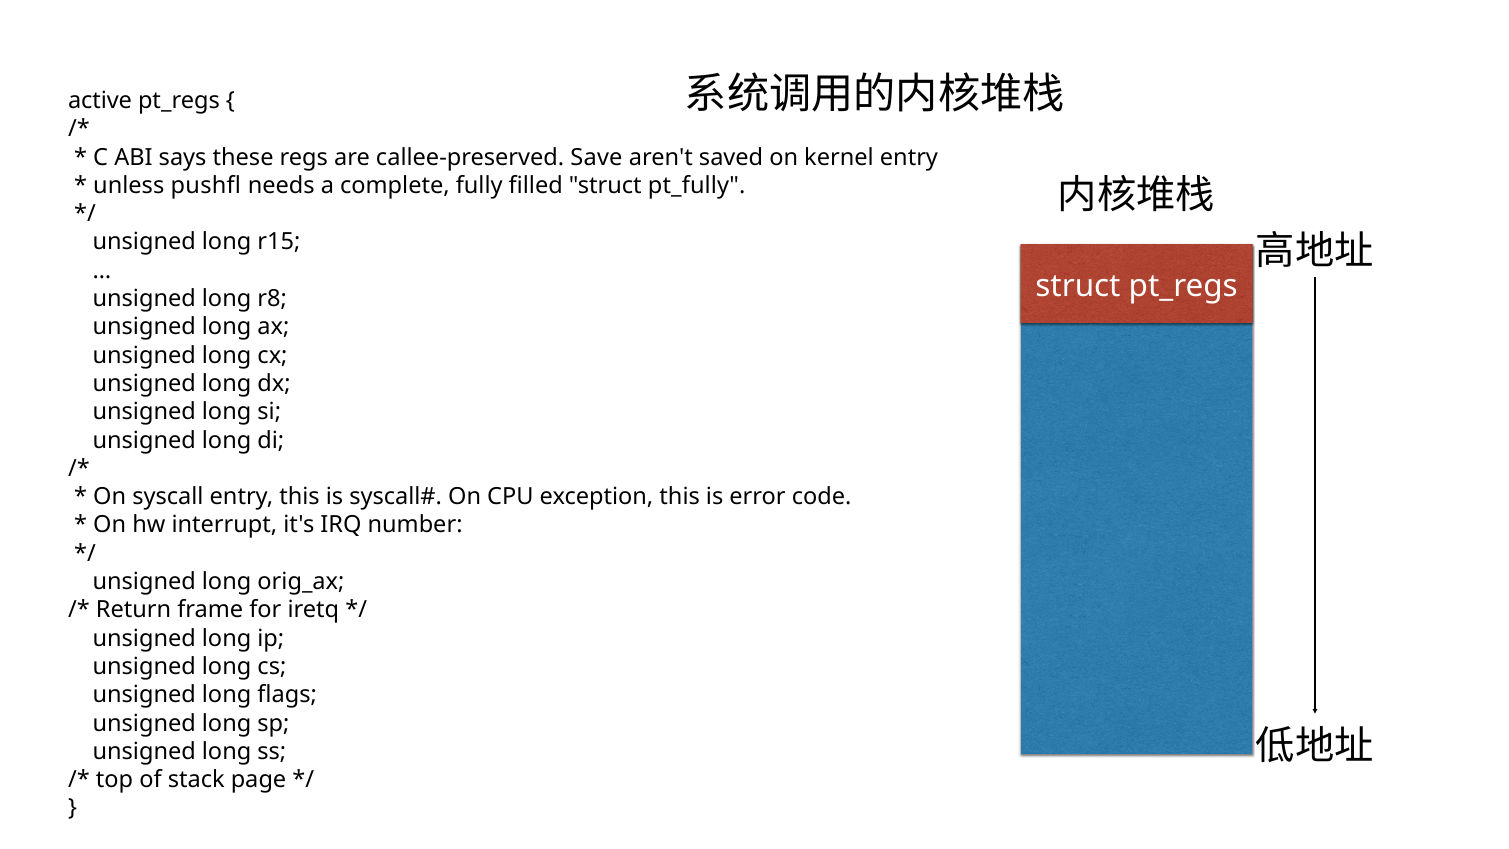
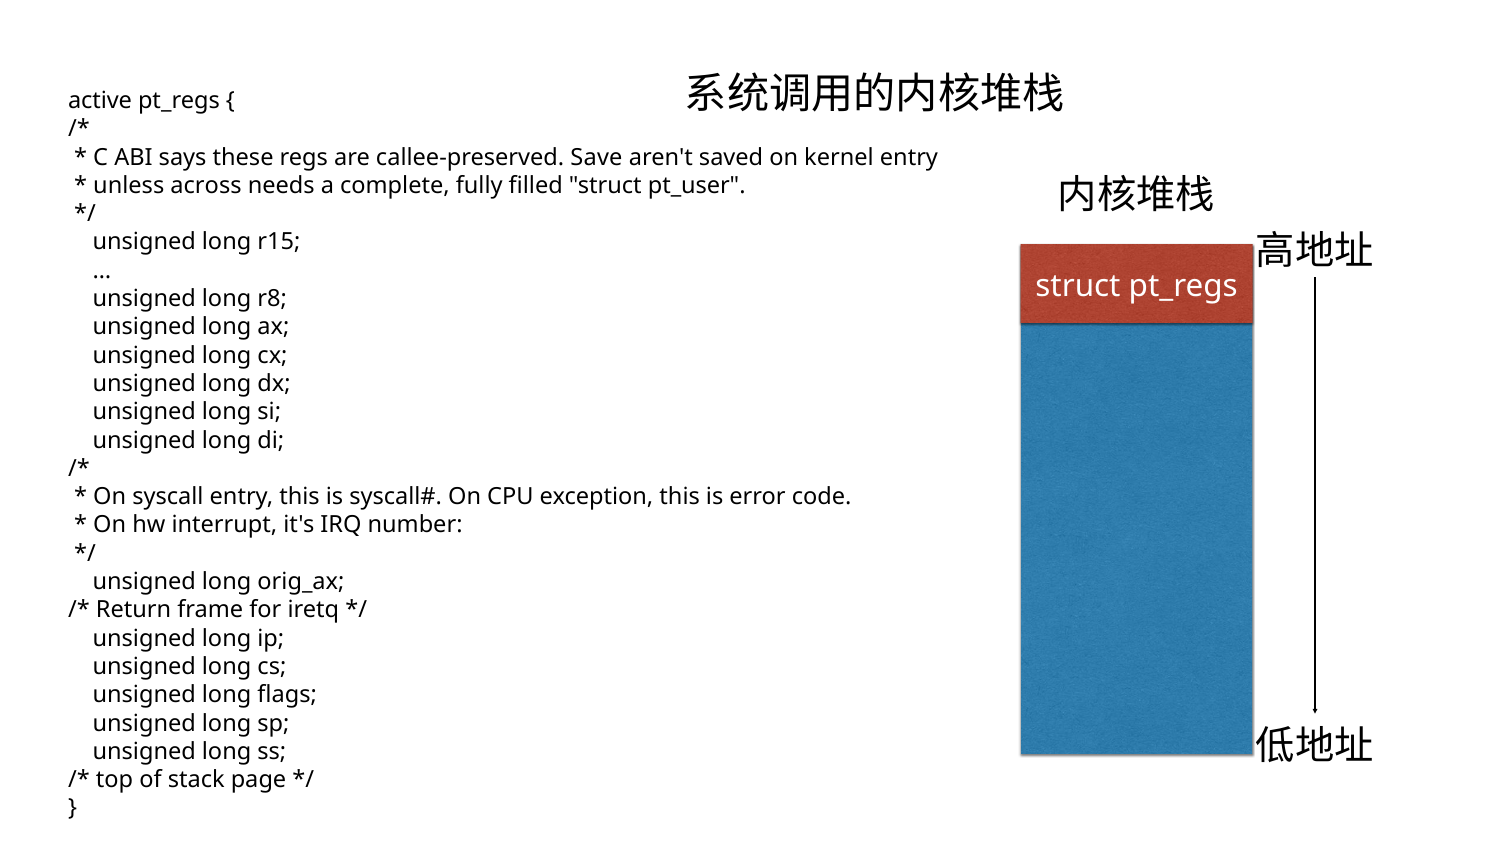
pushfl: pushfl -> across
pt_fully: pt_fully -> pt_user
